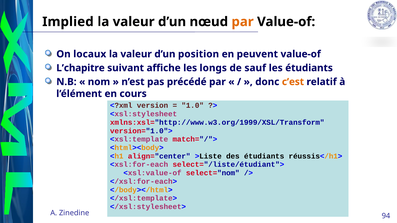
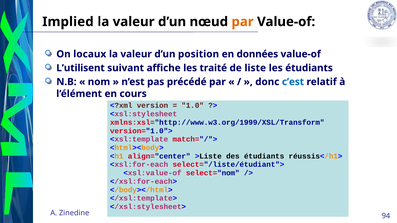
peuvent: peuvent -> données
L’chapitre: L’chapitre -> L’utilisent
longs: longs -> traité
sauf: sauf -> liste
c’est colour: orange -> blue
